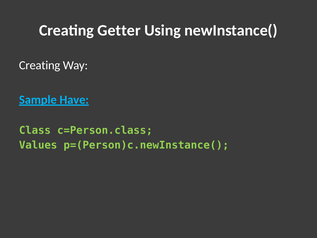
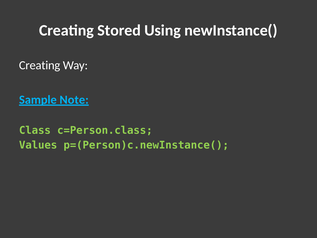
Getter: Getter -> Stored
Have: Have -> Note
